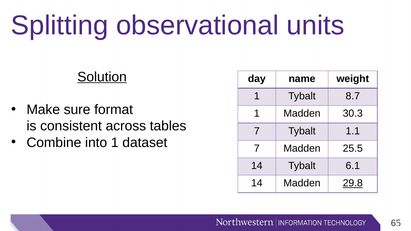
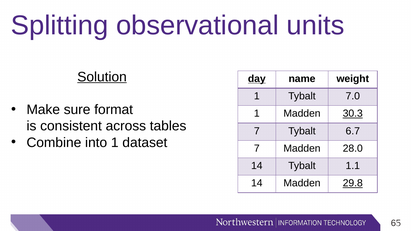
day underline: none -> present
8.7: 8.7 -> 7.0
30.3 underline: none -> present
1.1: 1.1 -> 6.7
25.5: 25.5 -> 28.0
6.1: 6.1 -> 1.1
